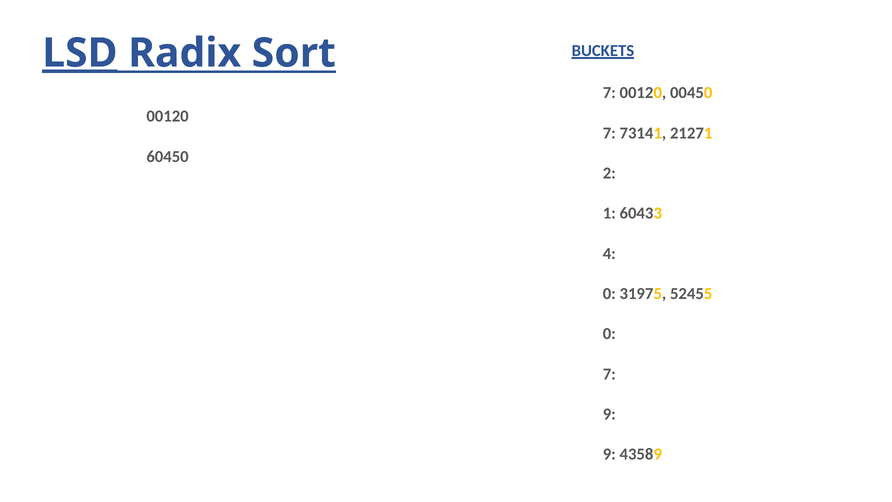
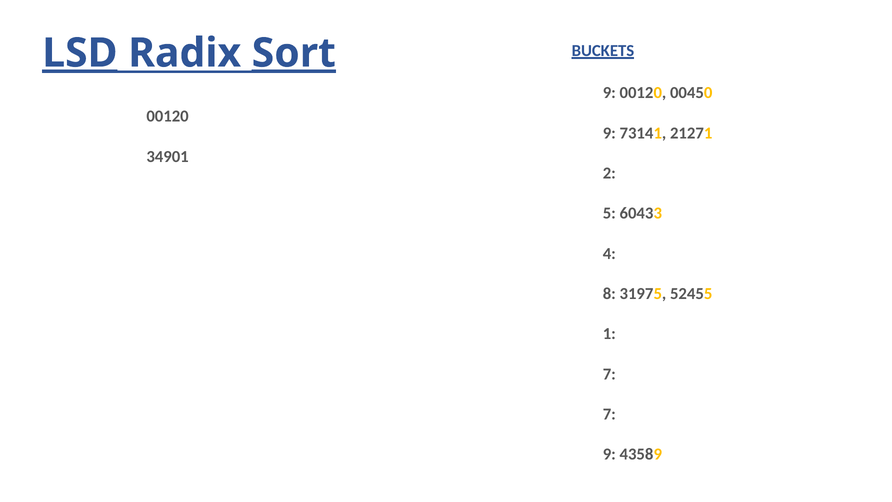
Sort underline: none -> present
7 at (609, 93): 7 -> 9
7 at (609, 133): 7 -> 9
60450: 60450 -> 34901
1: 1 -> 5
0 at (609, 294): 0 -> 8
0 at (609, 334): 0 -> 1
9 at (609, 414): 9 -> 7
